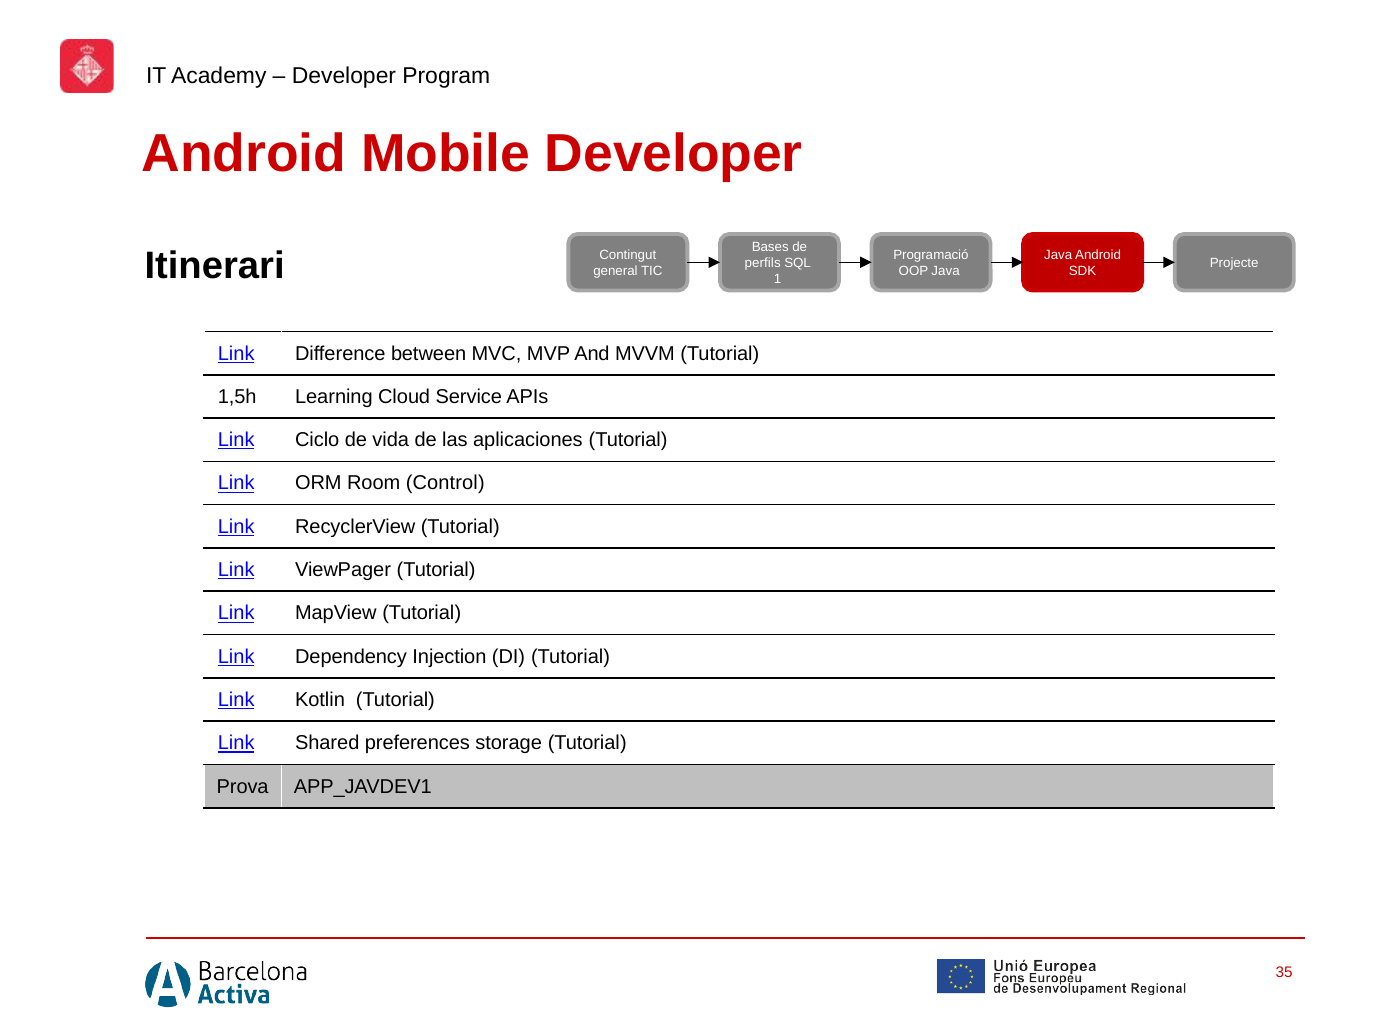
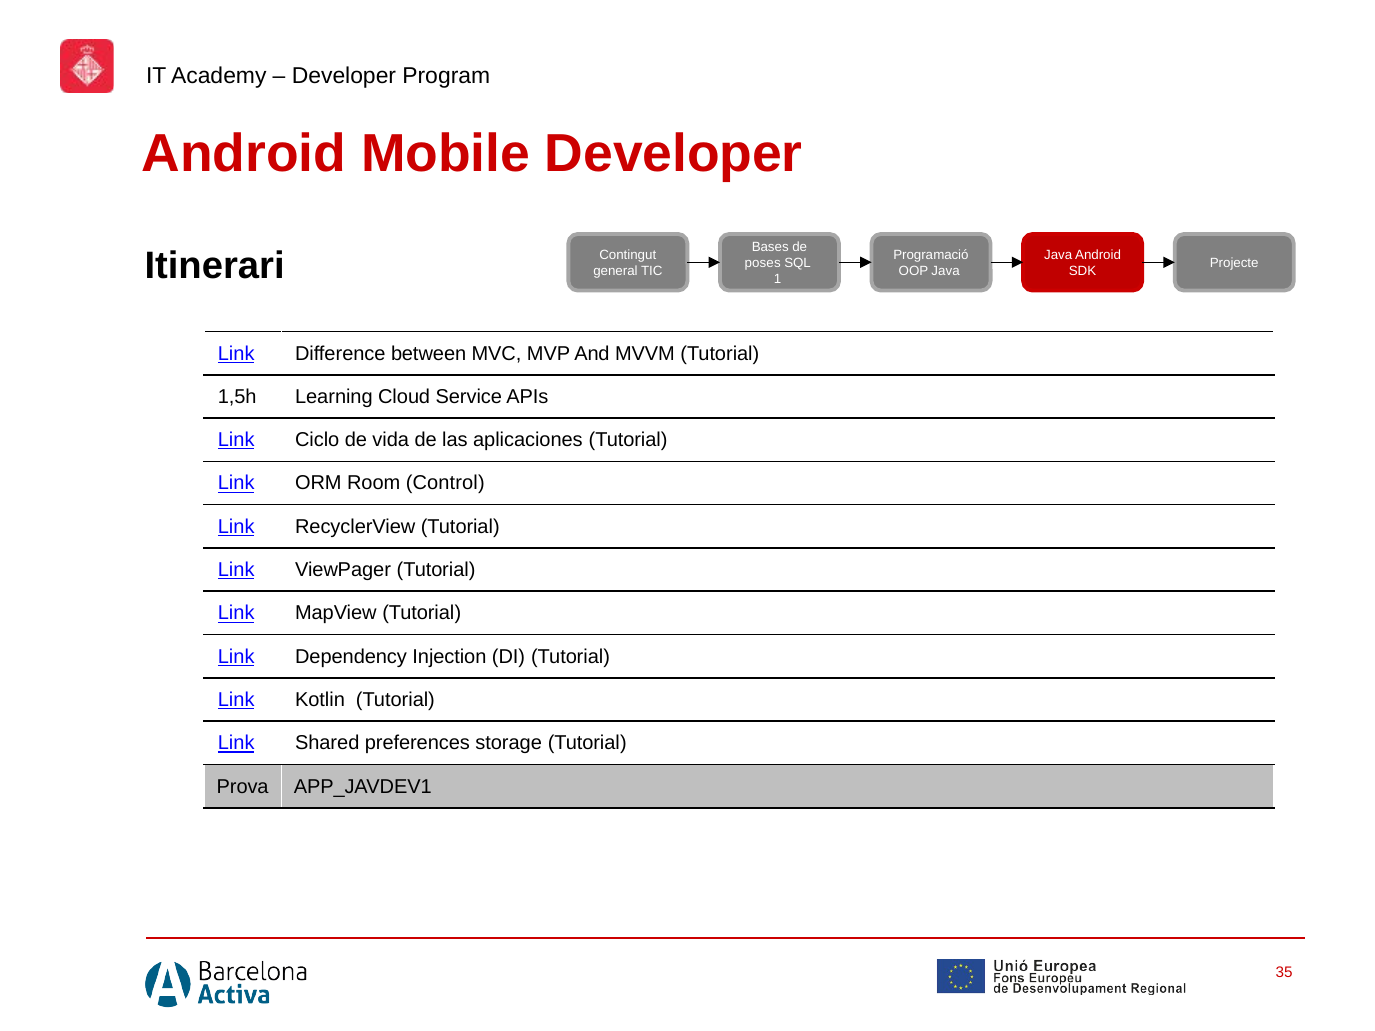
perfils: perfils -> poses
